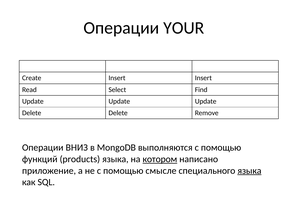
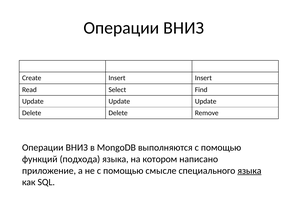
YOUR at (184, 28): YOUR -> ВНИЗ
products: products -> подхода
котором underline: present -> none
